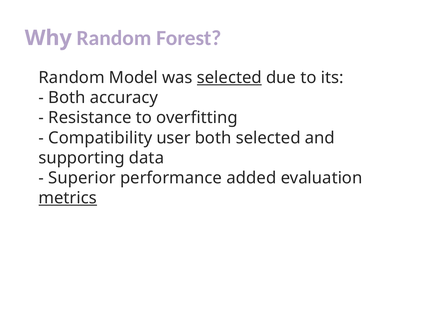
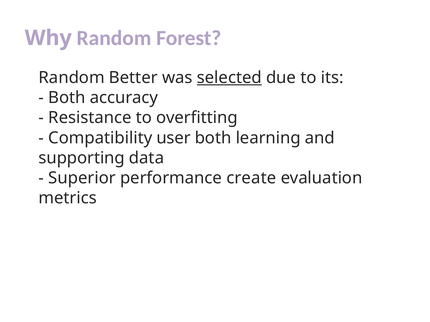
Model: Model -> Better
both selected: selected -> learning
added: added -> create
metrics underline: present -> none
